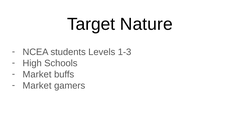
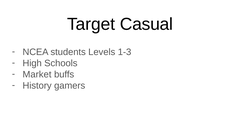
Nature: Nature -> Casual
Market at (37, 86): Market -> History
